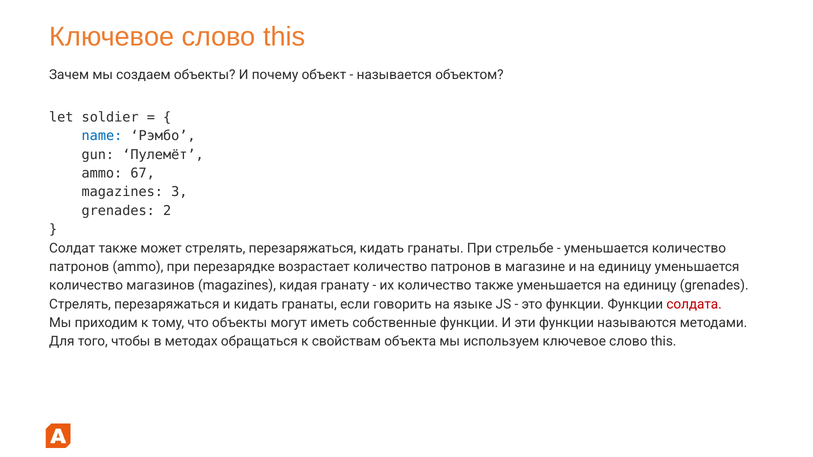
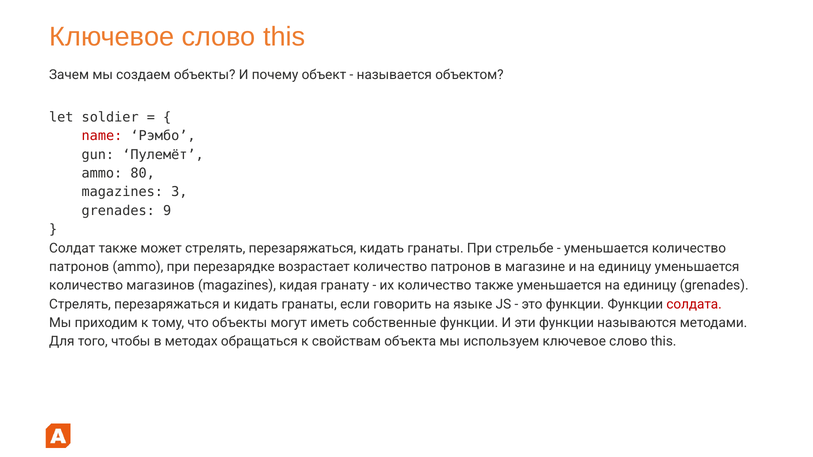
name colour: blue -> red
67: 67 -> 80
2: 2 -> 9
